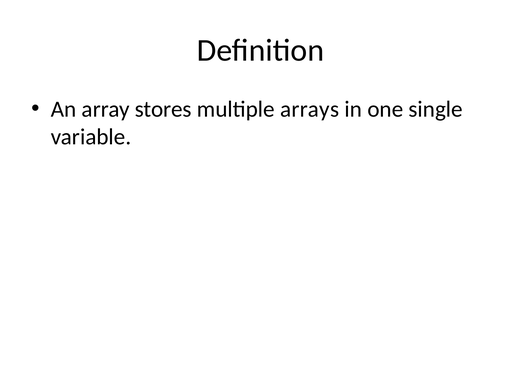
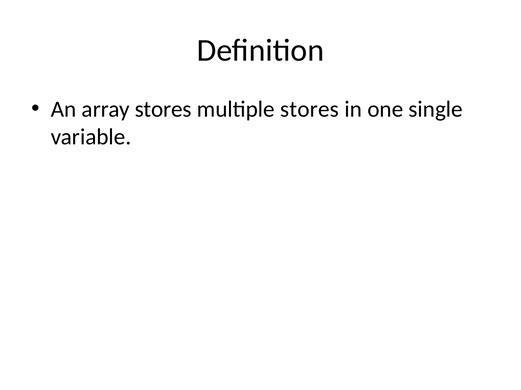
multiple arrays: arrays -> stores
